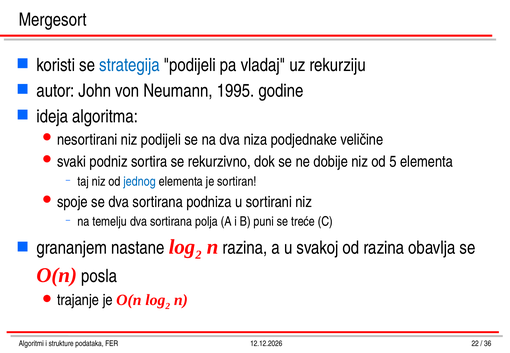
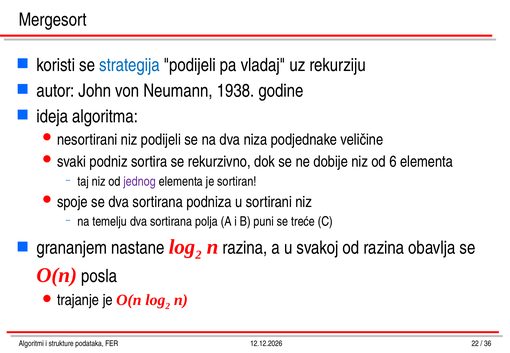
1995: 1995 -> 1938
5: 5 -> 6
jednog colour: blue -> purple
